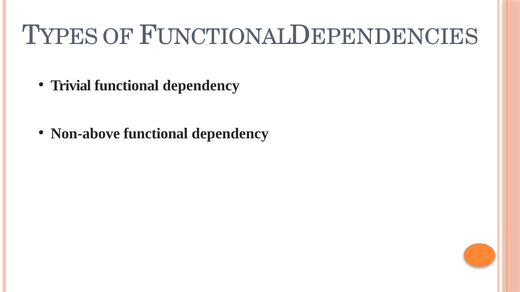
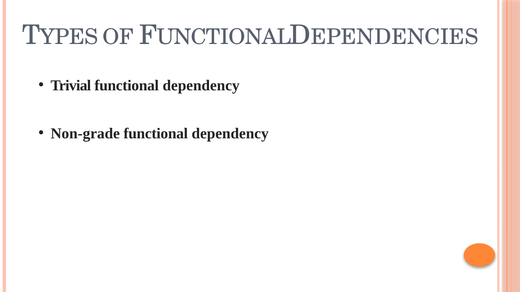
Non-above: Non-above -> Non-grade
